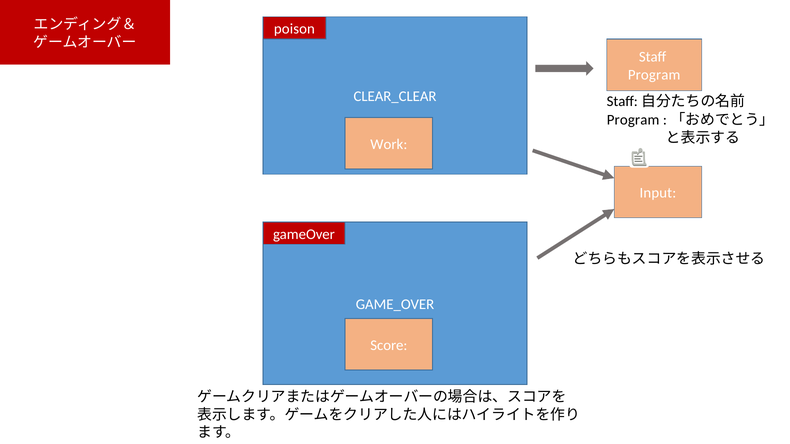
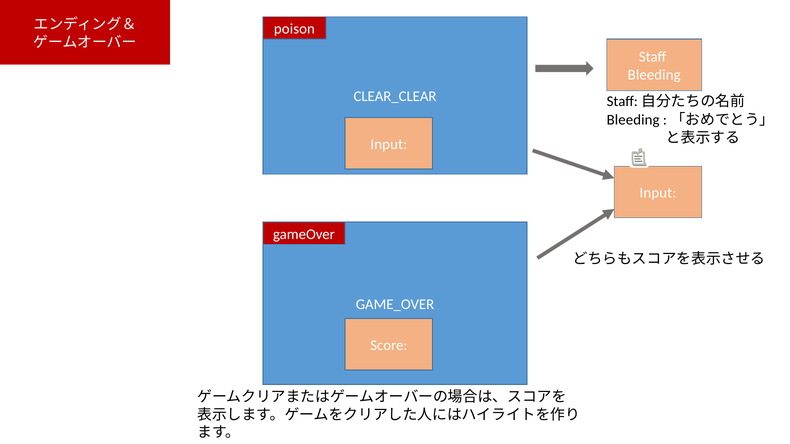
Program at (654, 75): Program -> Bleeding
Program at (633, 120): Program -> Bleeding
Work at (389, 144): Work -> Input
